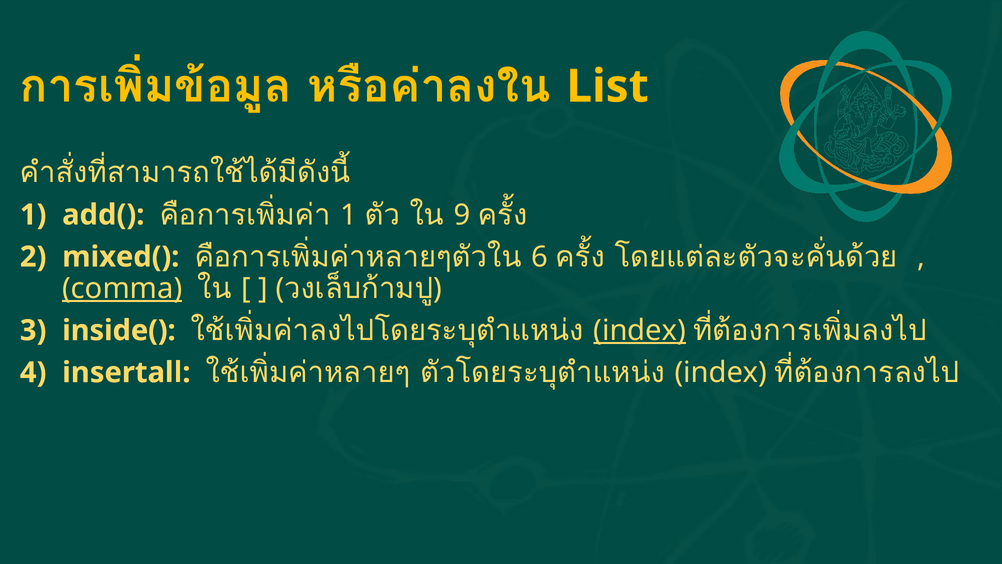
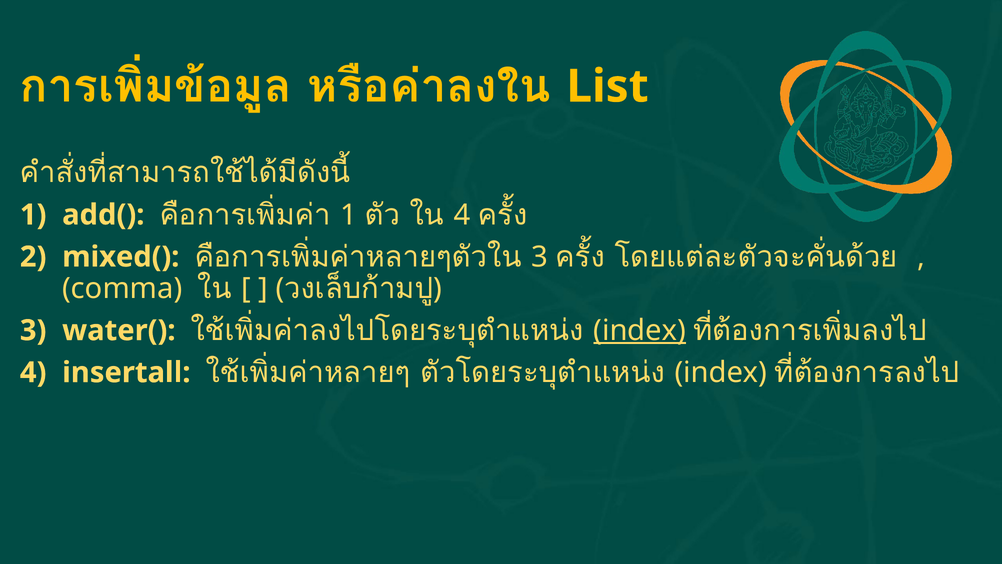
9 at (462, 215): 9 -> 4
6 at (540, 257): 6 -> 3
comma underline: present -> none
inside(: inside( -> water(
